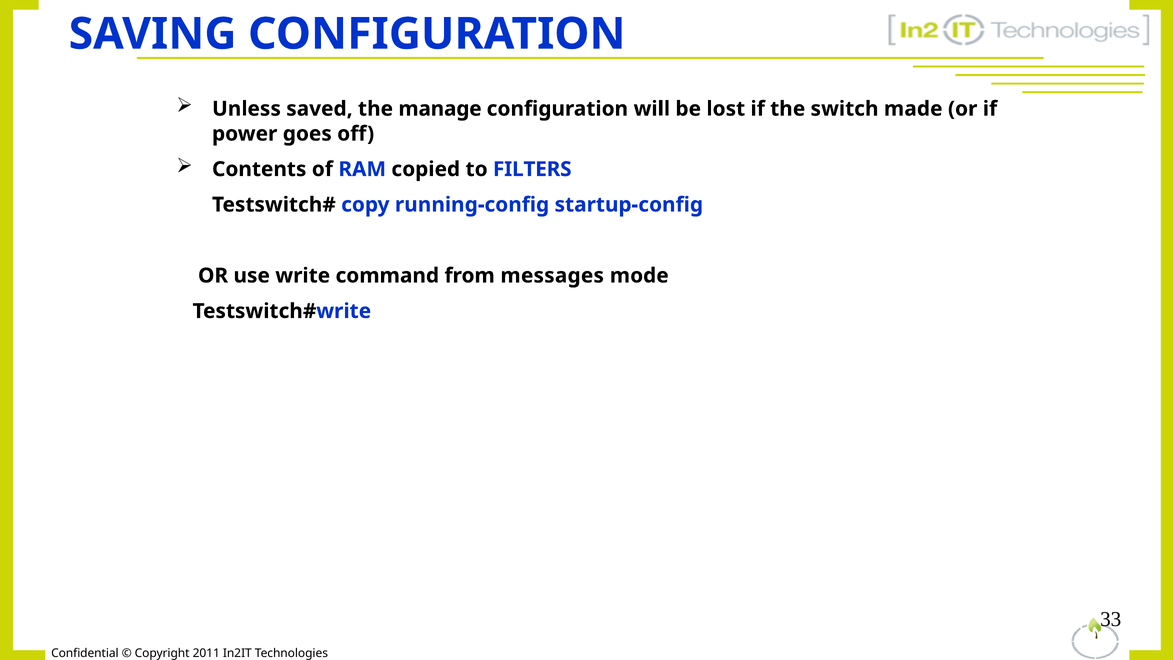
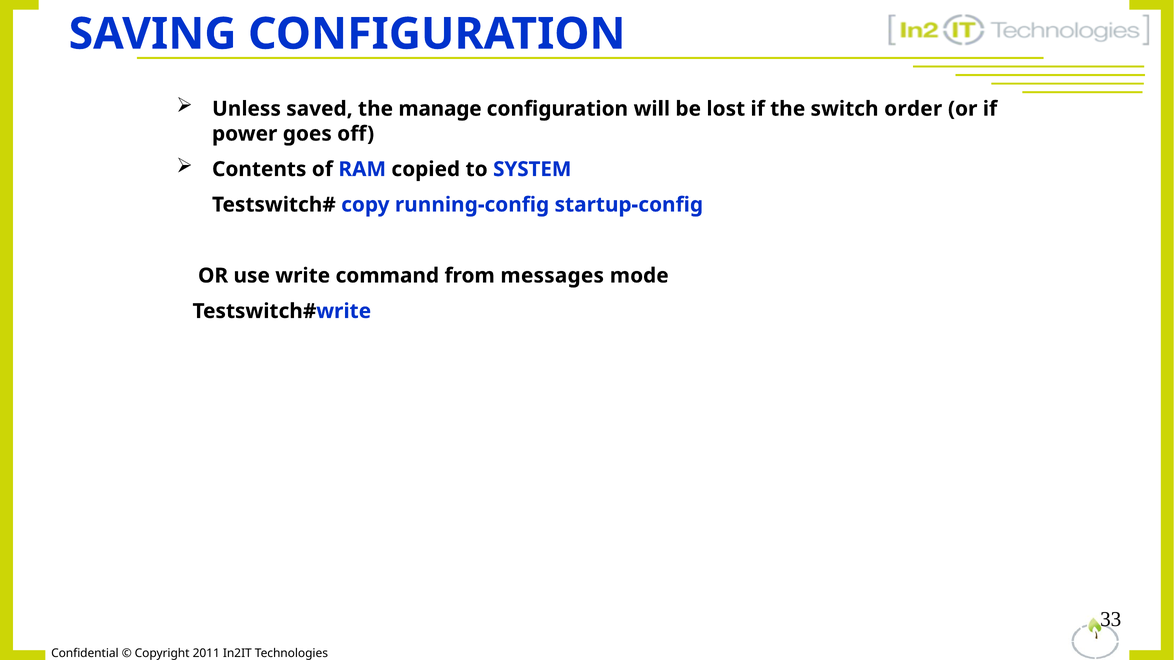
made: made -> order
FILTERS: FILTERS -> SYSTEM
